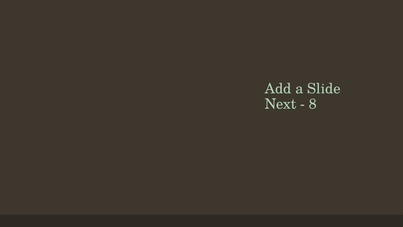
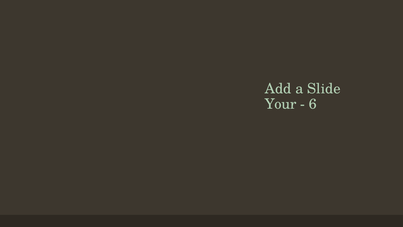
Next: Next -> Your
8: 8 -> 6
